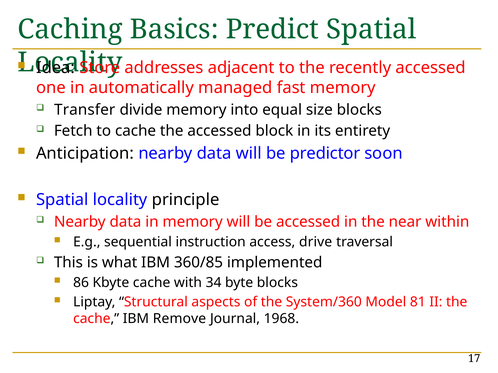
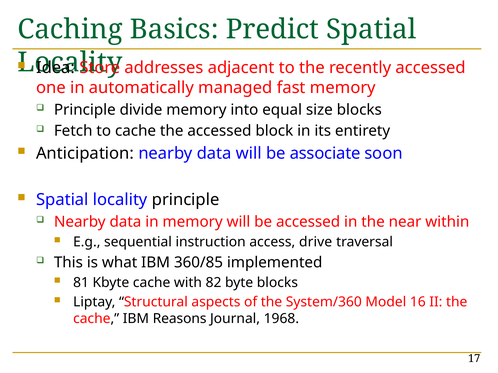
Transfer at (85, 110): Transfer -> Principle
predictor: predictor -> associate
86: 86 -> 81
34: 34 -> 82
81: 81 -> 16
Remove: Remove -> Reasons
